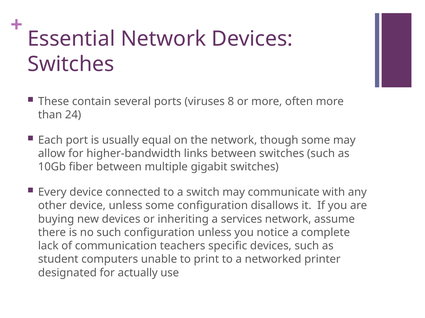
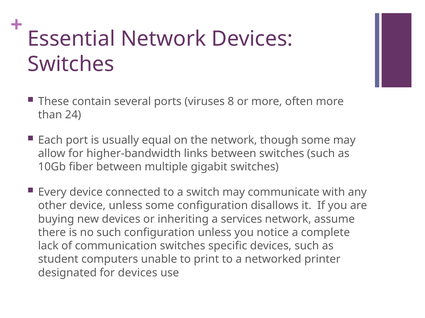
communication teachers: teachers -> switches
for actually: actually -> devices
